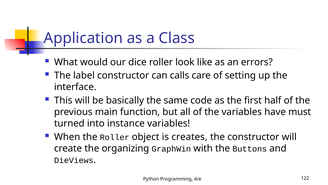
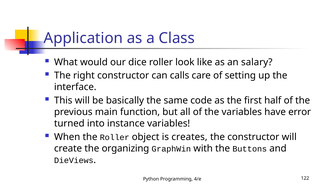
errors: errors -> salary
label: label -> right
must: must -> error
